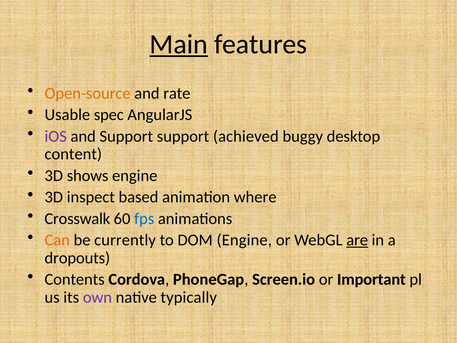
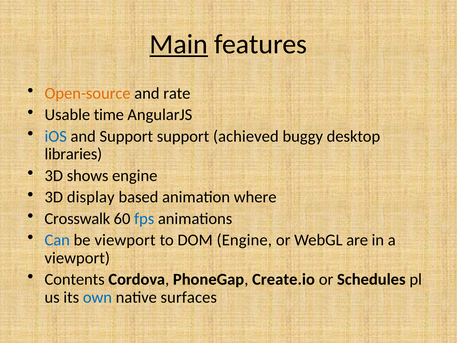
spec: spec -> time
iOS colour: purple -> blue
content: content -> libraries
inspect: inspect -> display
Can colour: orange -> blue
be currently: currently -> viewport
are underline: present -> none
dropouts at (77, 258): dropouts -> viewport
Screen.io: Screen.io -> Create.io
Important: Important -> Schedules
own colour: purple -> blue
typically: typically -> surfaces
